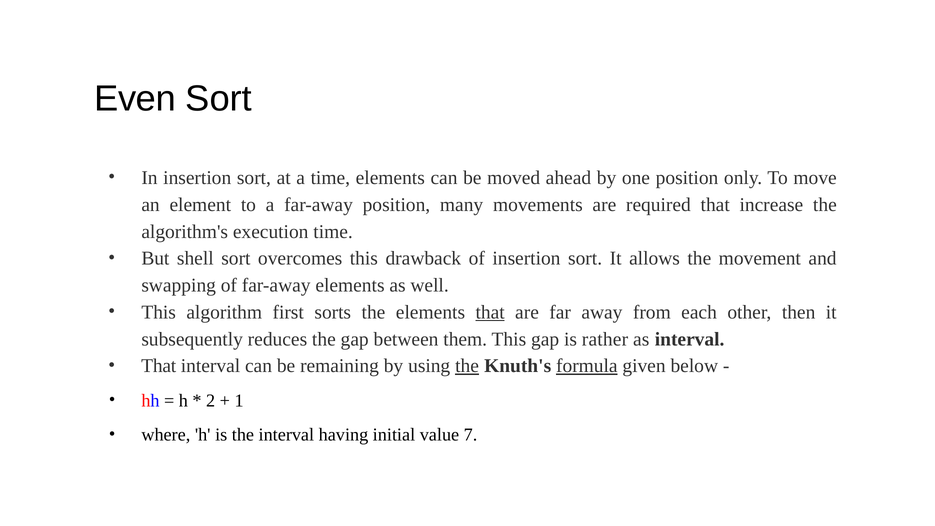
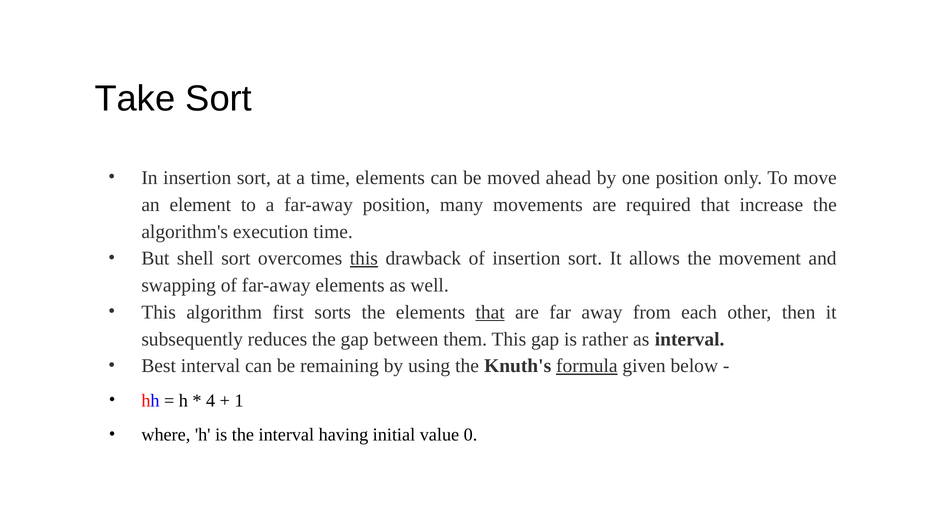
Even: Even -> Take
this at (364, 258) underline: none -> present
That at (159, 366): That -> Best
the at (467, 366) underline: present -> none
2: 2 -> 4
7: 7 -> 0
